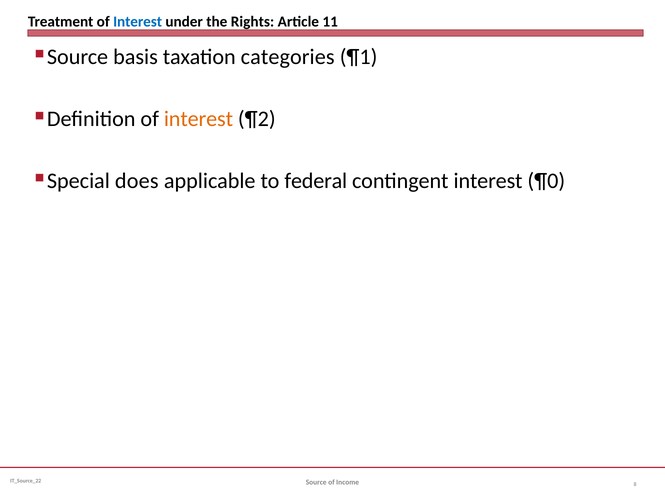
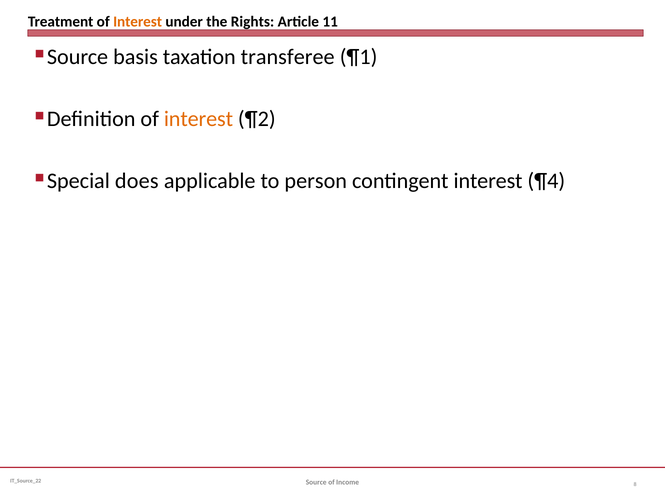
Interest at (138, 21) colour: blue -> orange
categories: categories -> transferee
federal: federal -> person
¶0: ¶0 -> ¶4
